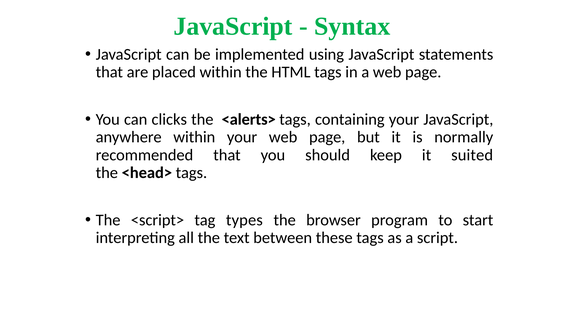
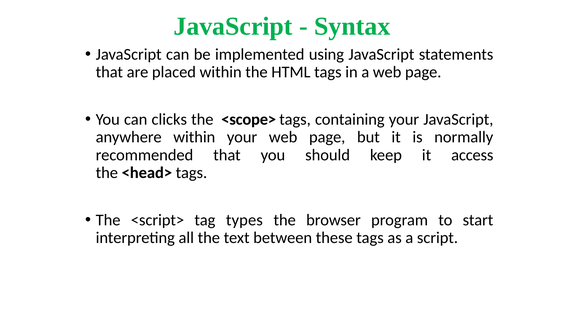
<alerts>: <alerts> -> <scope>
suited: suited -> access
